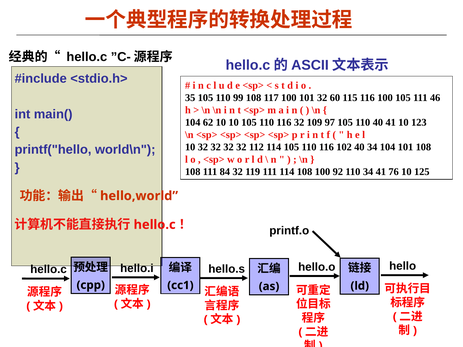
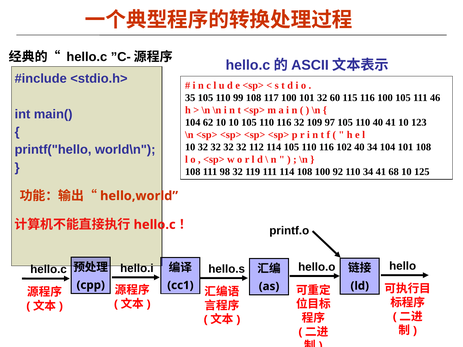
84: 84 -> 98
76: 76 -> 68
